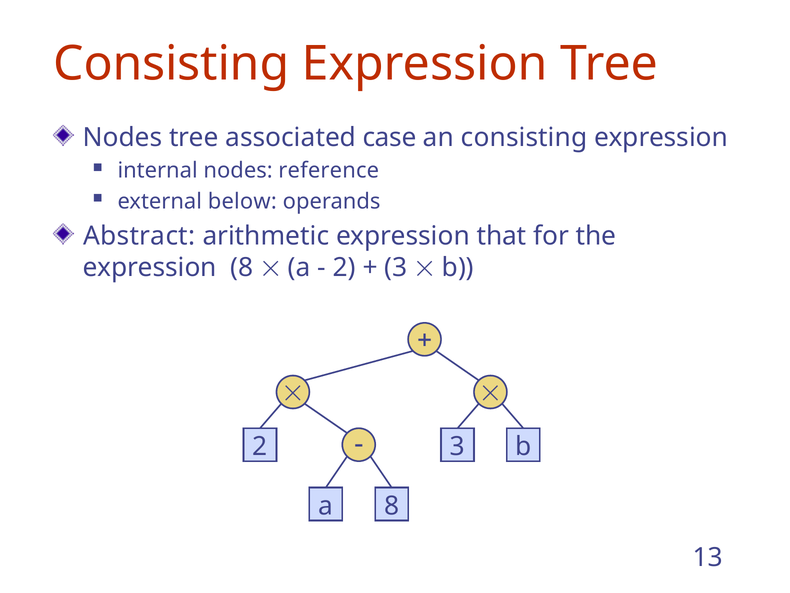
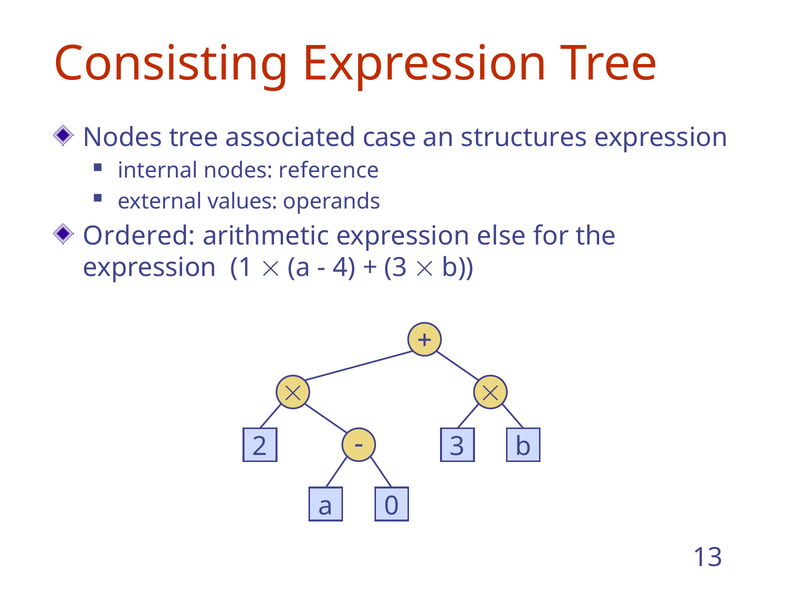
an consisting: consisting -> structures
below: below -> values
Abstract: Abstract -> Ordered
that: that -> else
expression 8: 8 -> 1
2 at (344, 267): 2 -> 4
a 8: 8 -> 0
